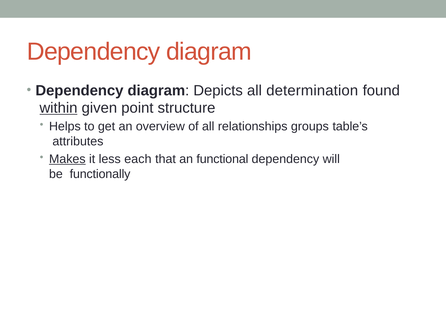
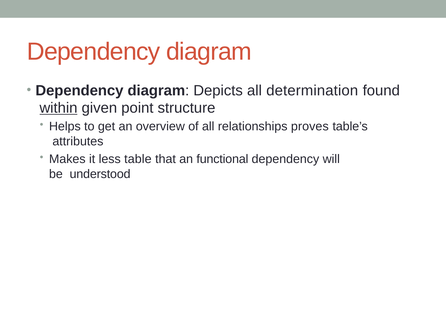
groups: groups -> proves
Makes underline: present -> none
each: each -> table
functionally: functionally -> understood
